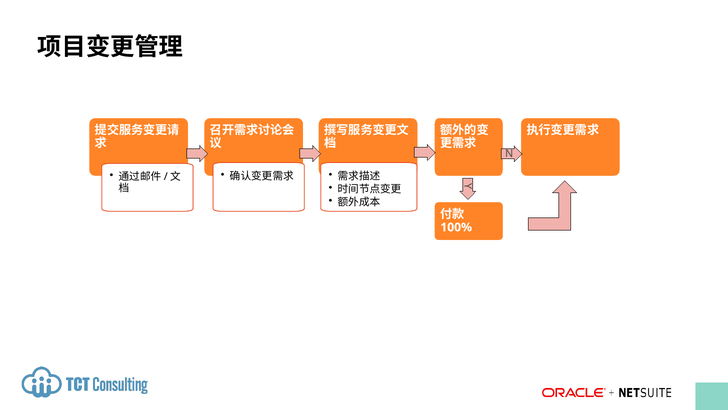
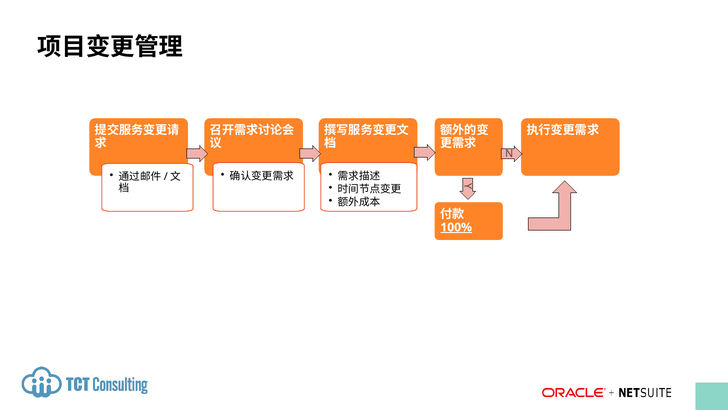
100% underline: none -> present
